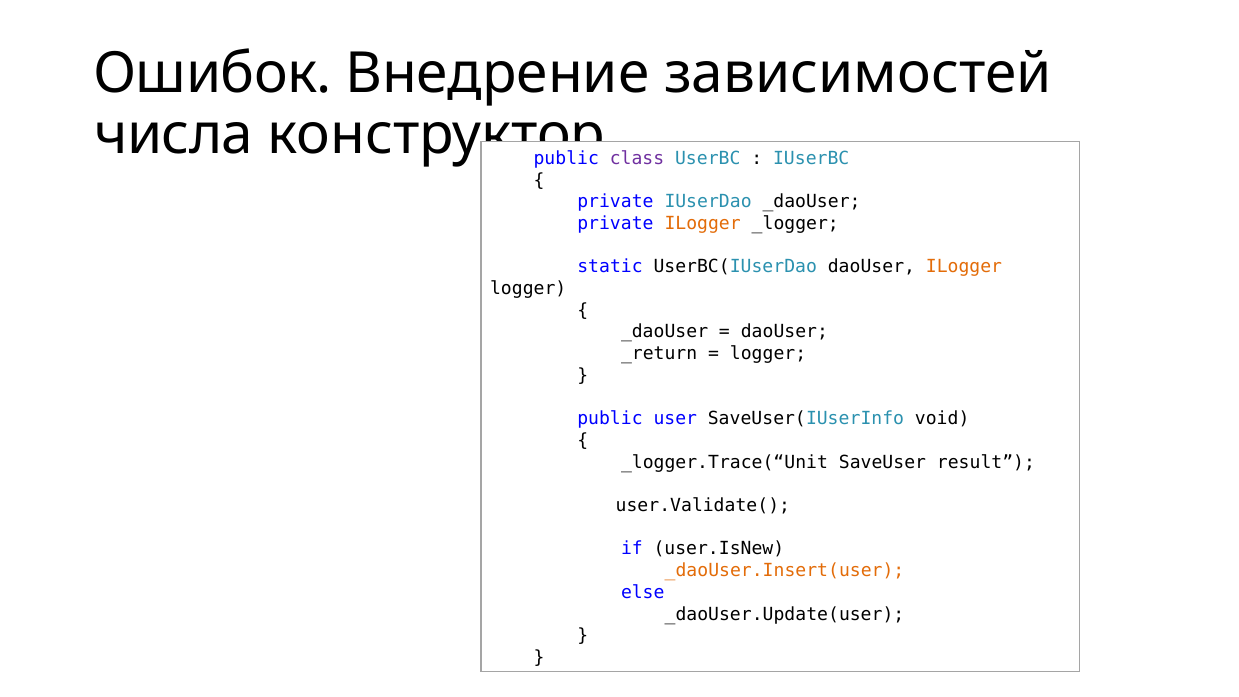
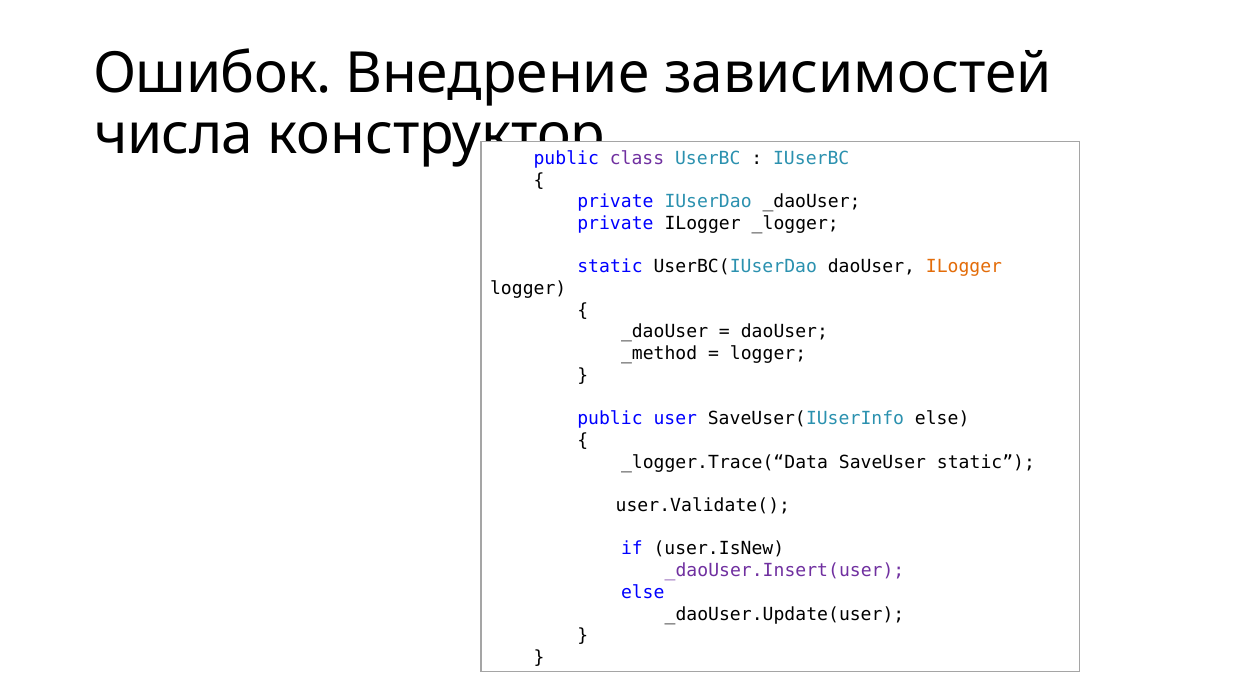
ILogger at (703, 224) colour: orange -> black
_return: _return -> _method
SaveUser(IUserInfo void: void -> else
_logger.Trace(“Unit: _logger.Trace(“Unit -> _logger.Trace(“Data
SaveUser result: result -> static
_daoUser.Insert(user colour: orange -> purple
